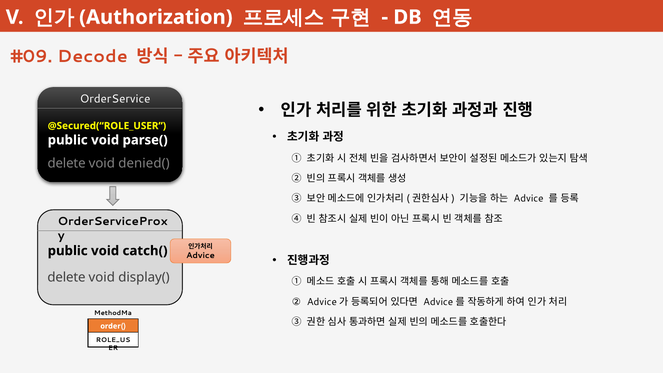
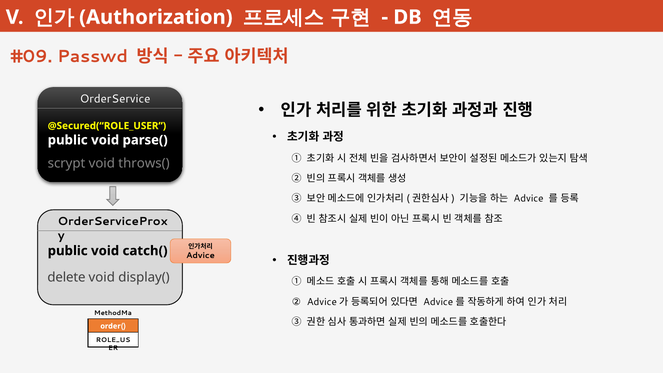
Decode: Decode -> Passwd
delete at (67, 163): delete -> scrypt
denied(: denied( -> throws(
